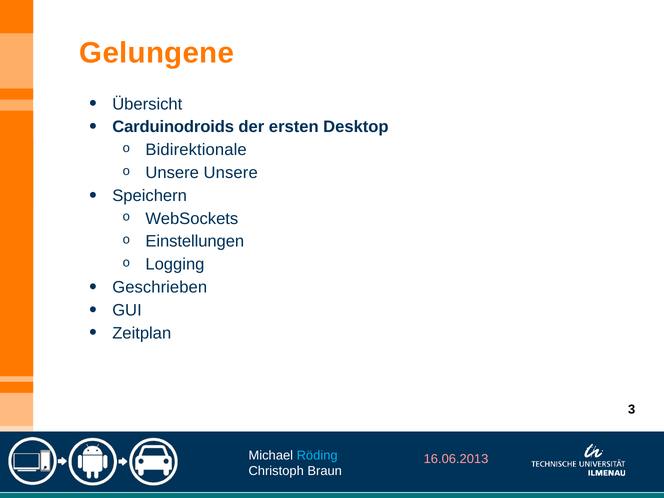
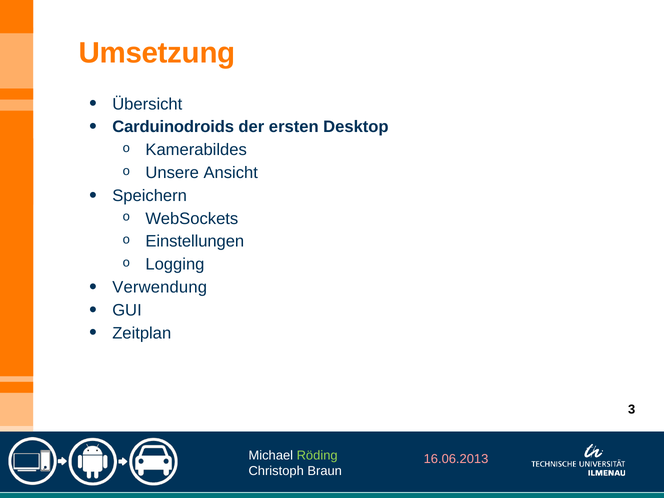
Gelungene: Gelungene -> Umsetzung
Bidirektionale: Bidirektionale -> Kamerabildes
Unsere Unsere: Unsere -> Ansicht
Geschrieben: Geschrieben -> Verwendung
Röding colour: light blue -> light green
